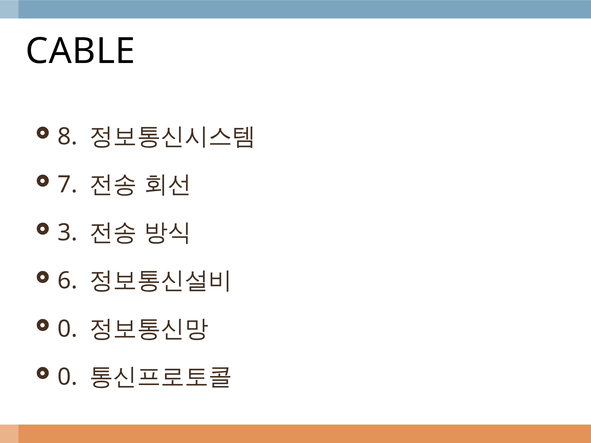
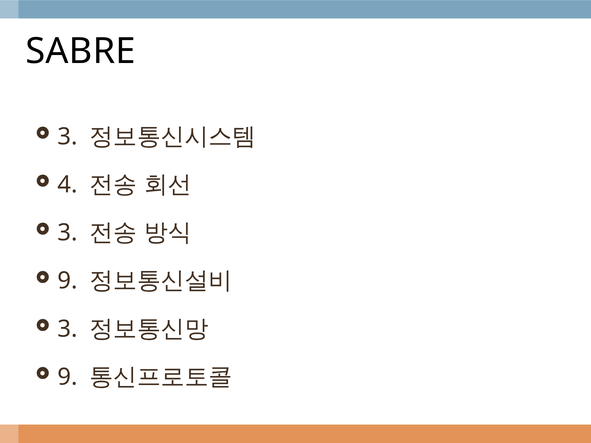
CABLE: CABLE -> SABRE
8 at (68, 137): 8 -> 3
7: 7 -> 4
6 at (68, 281): 6 -> 9
0 at (68, 329): 0 -> 3
0 at (68, 377): 0 -> 9
